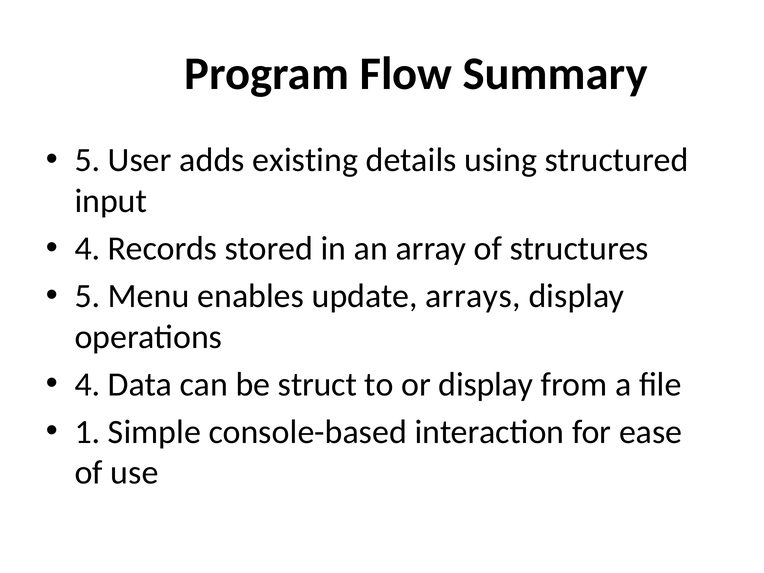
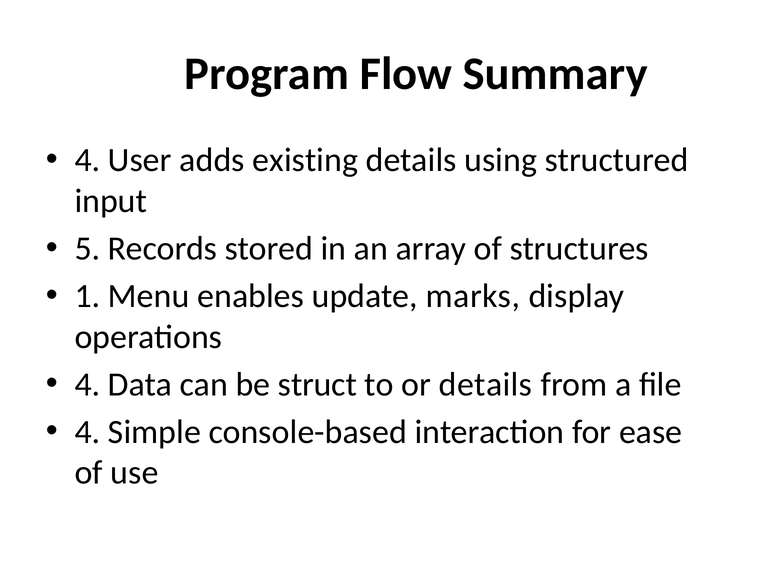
5 at (87, 160): 5 -> 4
4 at (87, 249): 4 -> 5
5 at (87, 296): 5 -> 1
arrays: arrays -> marks
or display: display -> details
1 at (87, 432): 1 -> 4
